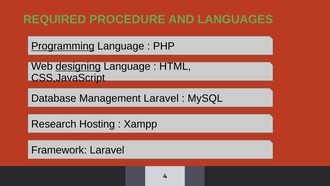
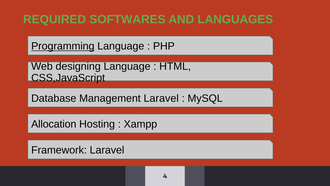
PROCEDURE: PROCEDURE -> SOFTWARES
designing underline: present -> none
Research: Research -> Allocation
